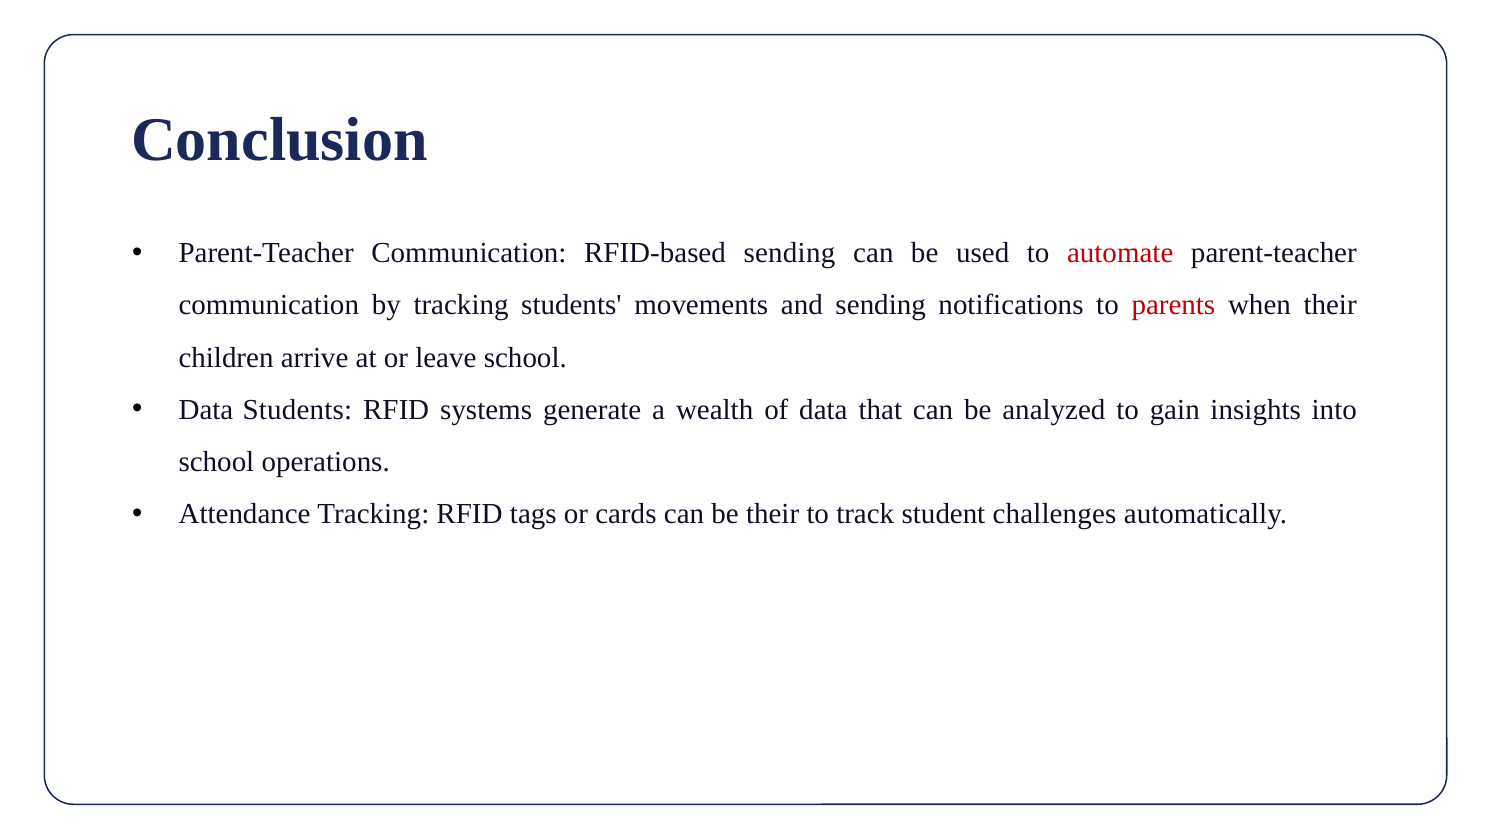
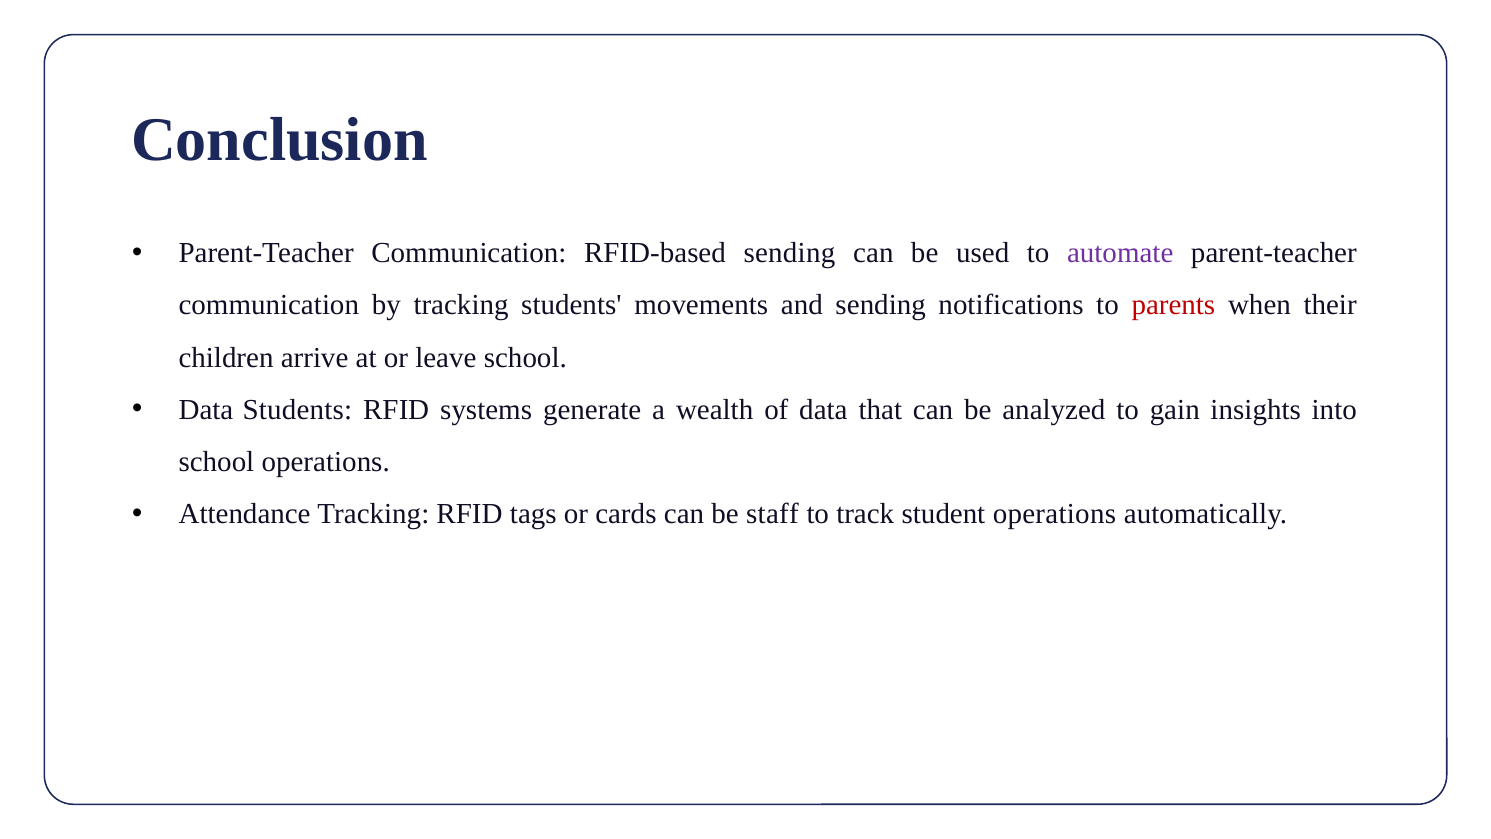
automate colour: red -> purple
be their: their -> staff
student challenges: challenges -> operations
